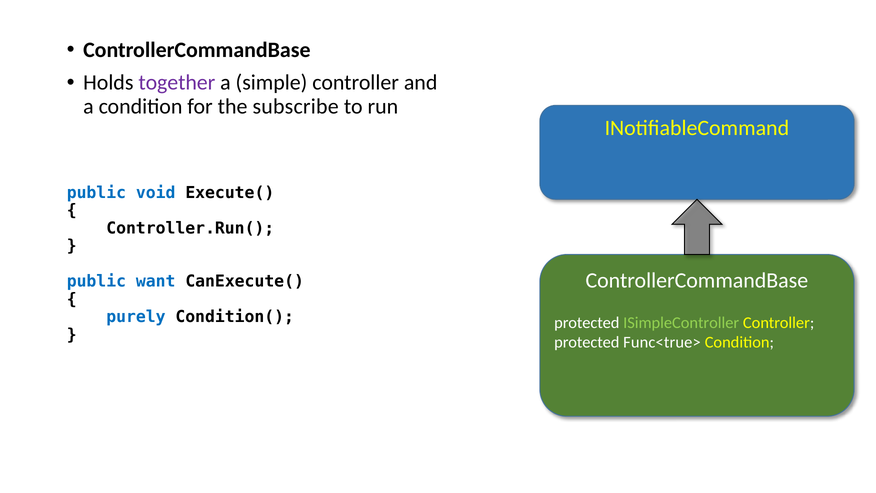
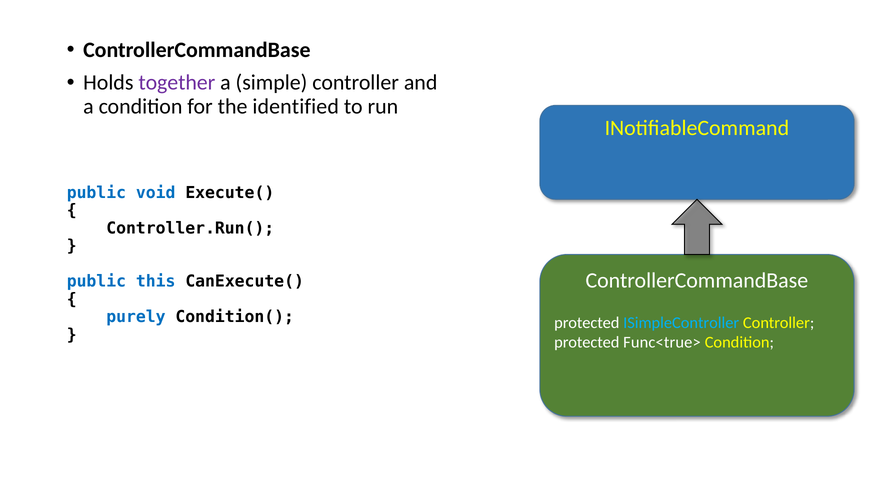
subscribe: subscribe -> identified
want: want -> this
ISimpleController colour: light green -> light blue
